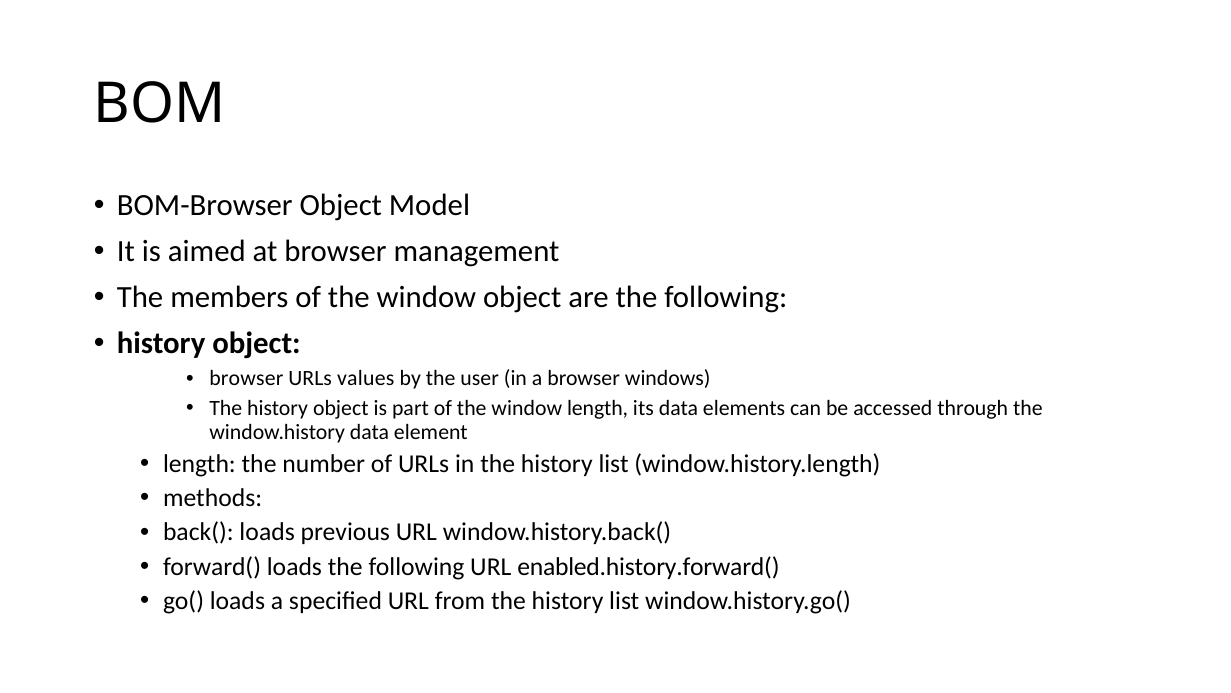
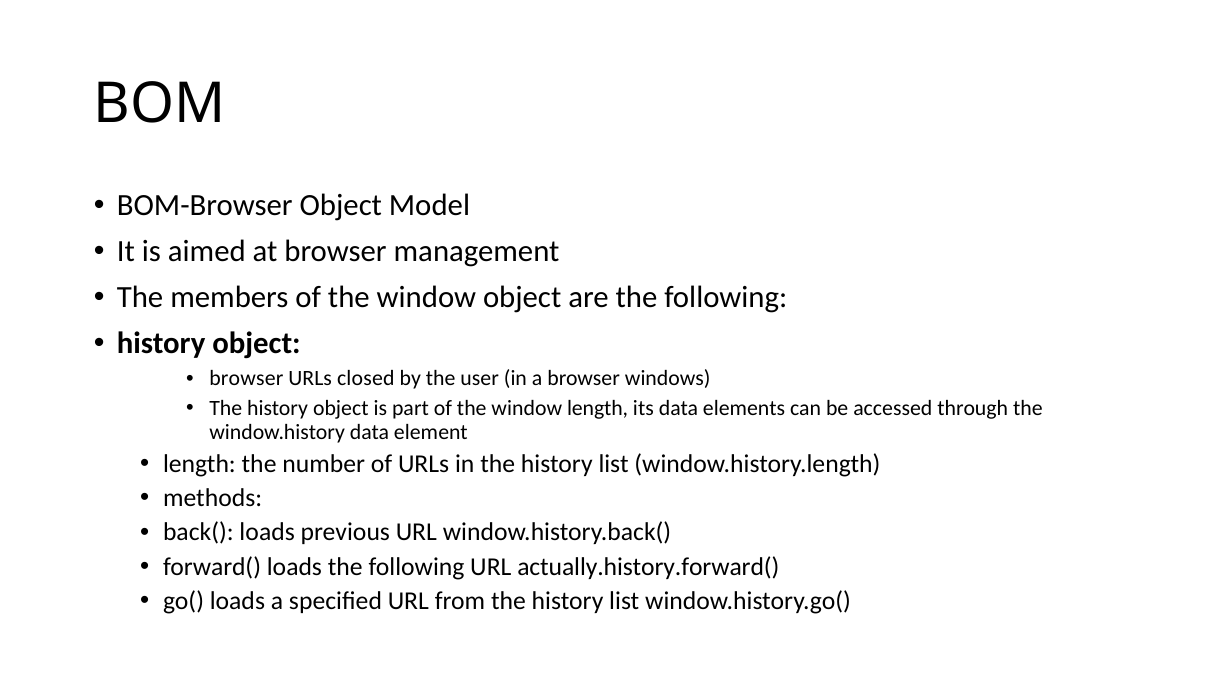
values: values -> closed
enabled.history.forward(: enabled.history.forward( -> actually.history.forward(
